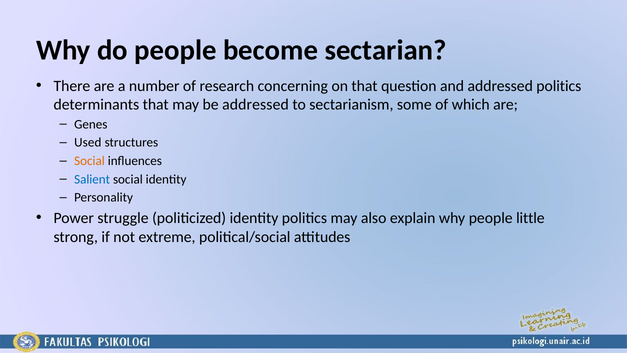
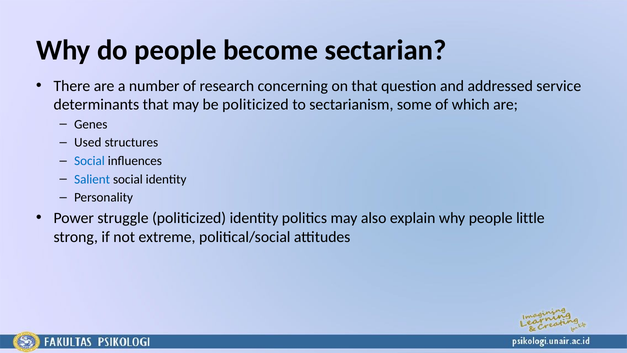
addressed politics: politics -> service
be addressed: addressed -> politicized
Social at (89, 161) colour: orange -> blue
